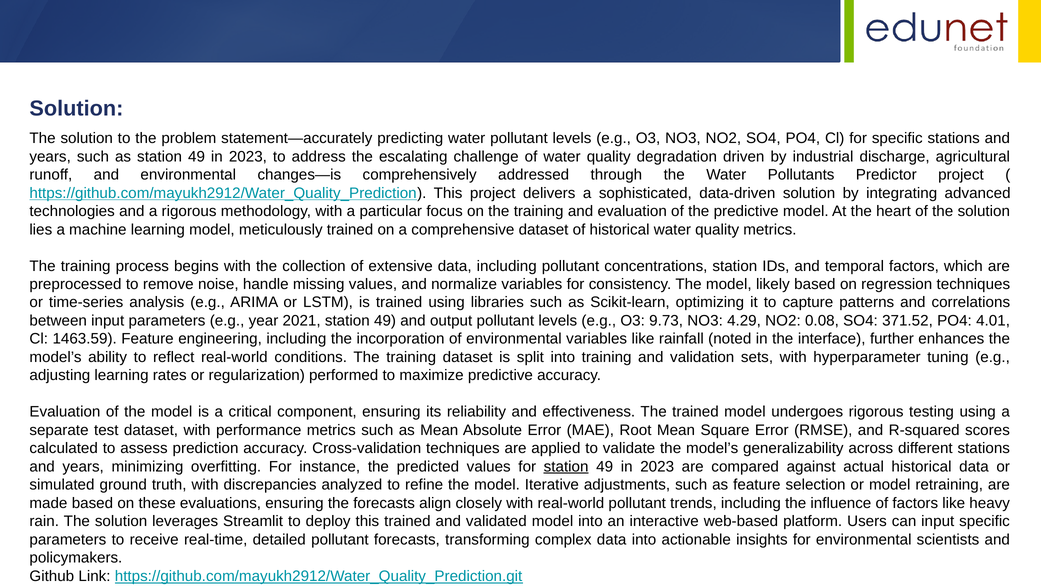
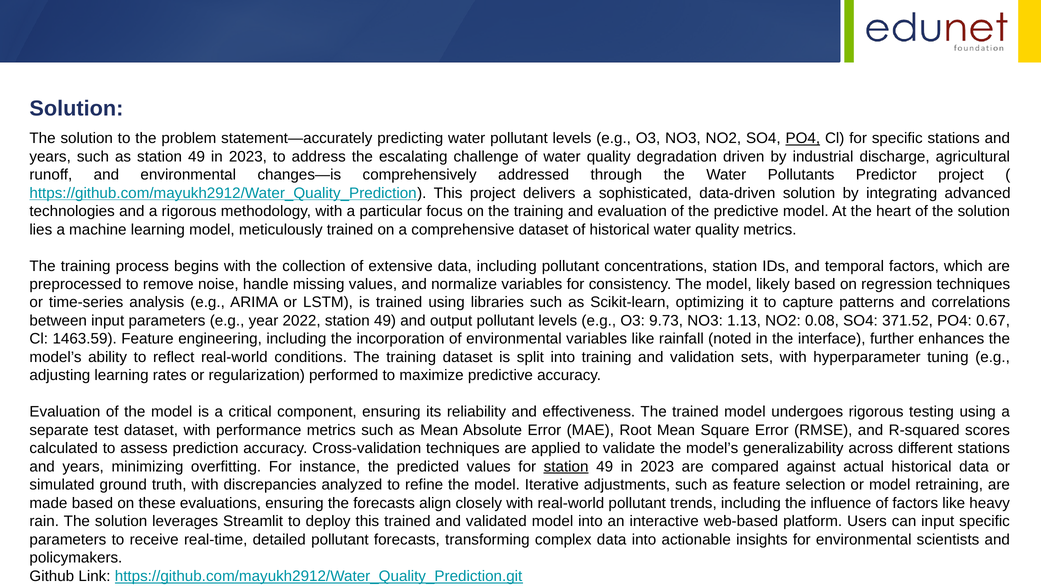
PO4 at (803, 138) underline: none -> present
2021: 2021 -> 2022
4.29: 4.29 -> 1.13
4.01: 4.01 -> 0.67
